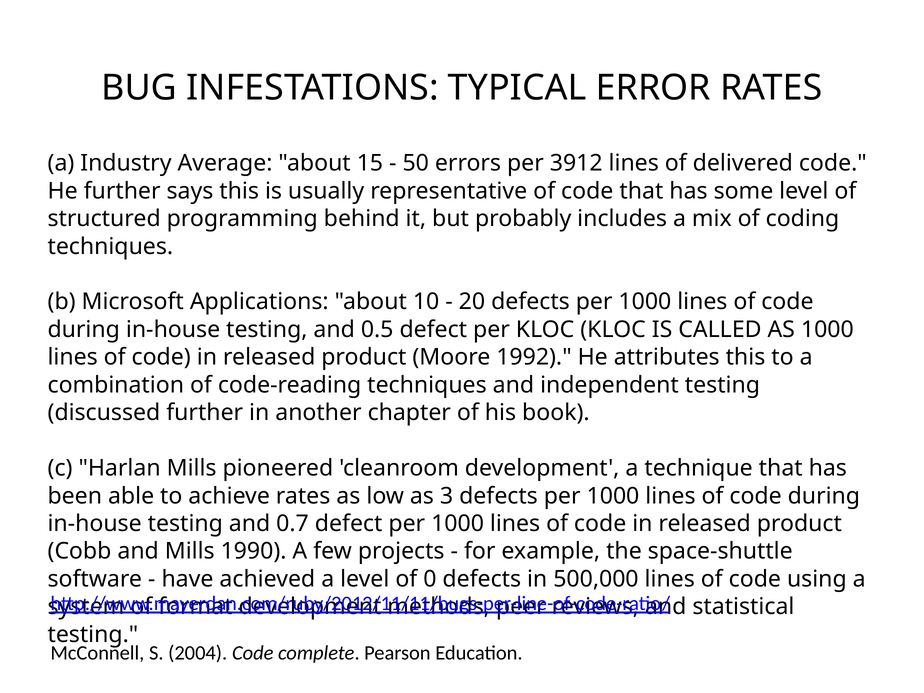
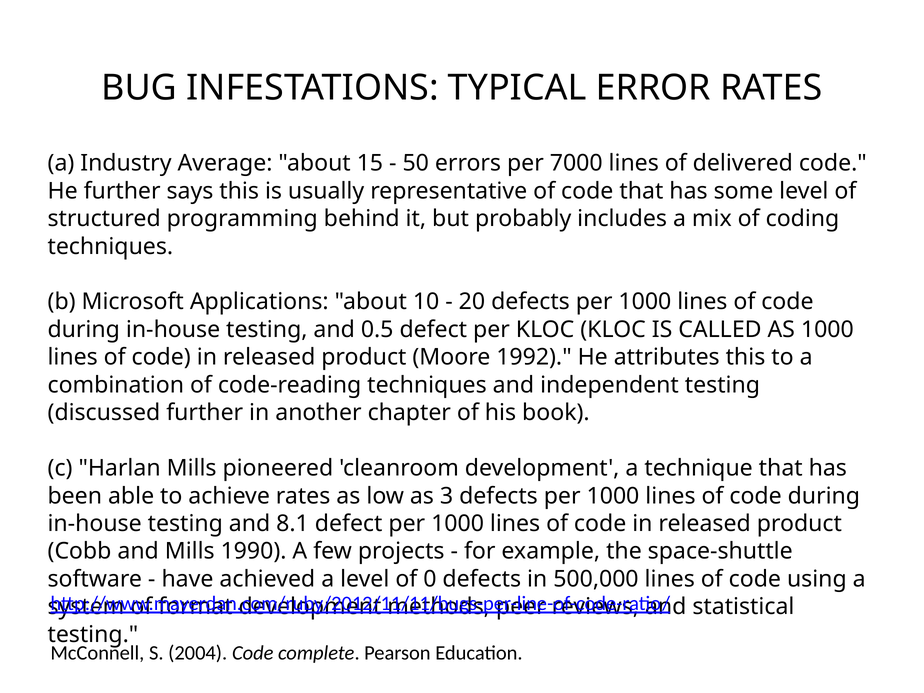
3912: 3912 -> 7000
0.7: 0.7 -> 8.1
